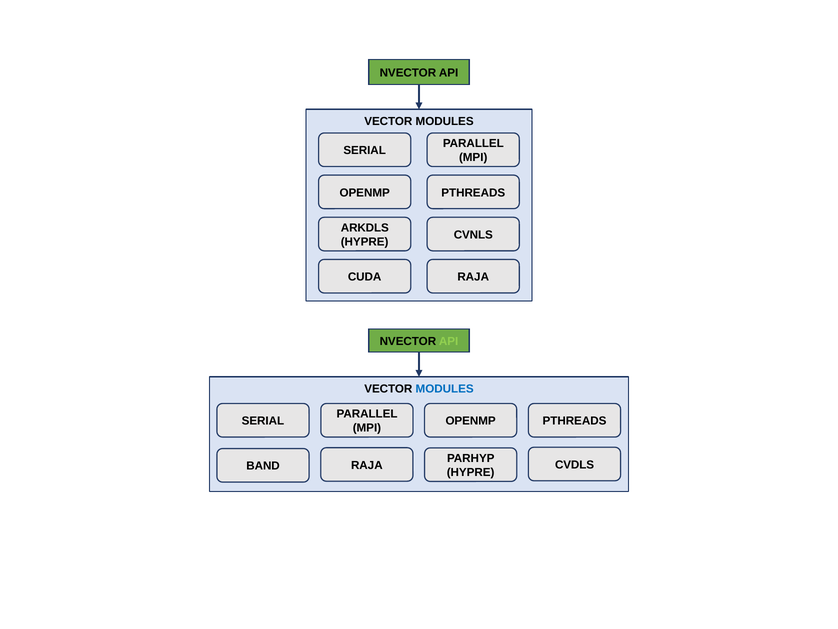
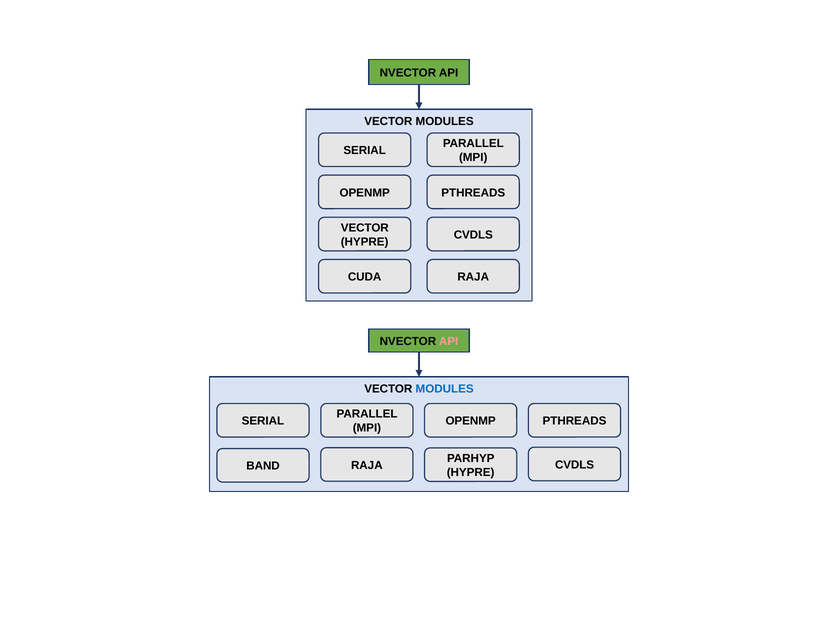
ARKDLS at (365, 228): ARKDLS -> VECTOR
CVNLS at (473, 235): CVNLS -> CVDLS
API at (449, 341) colour: light green -> pink
